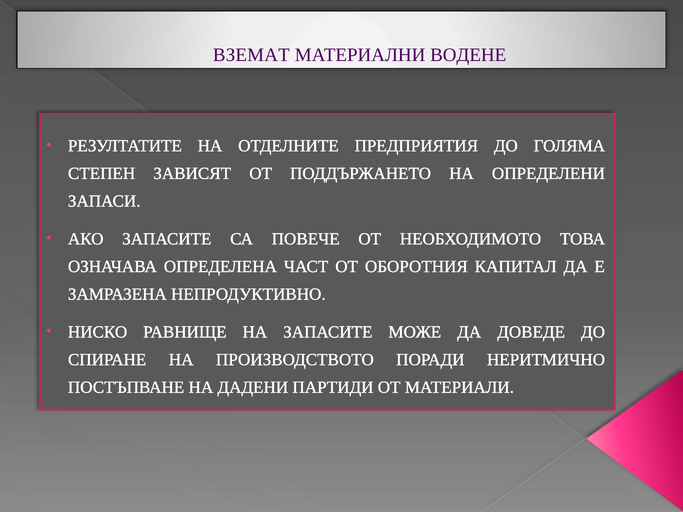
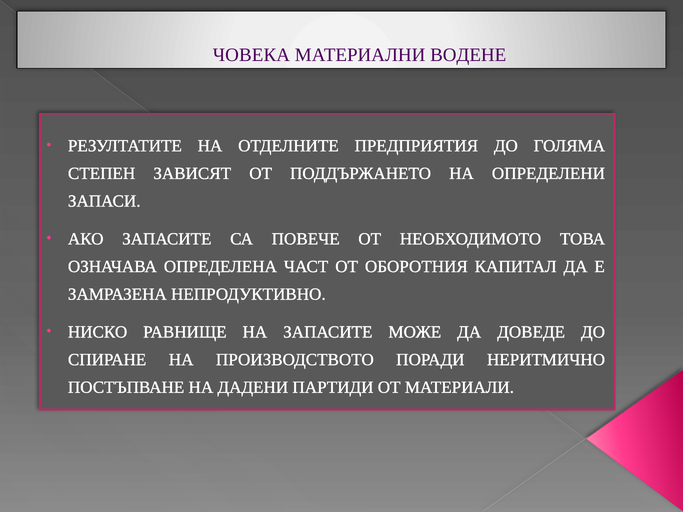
ВЗЕМАТ: ВЗЕМАТ -> ЧОВЕКА
